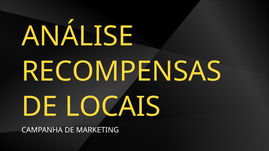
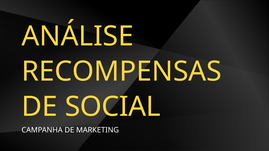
LOCAIS: LOCAIS -> SOCIAL
